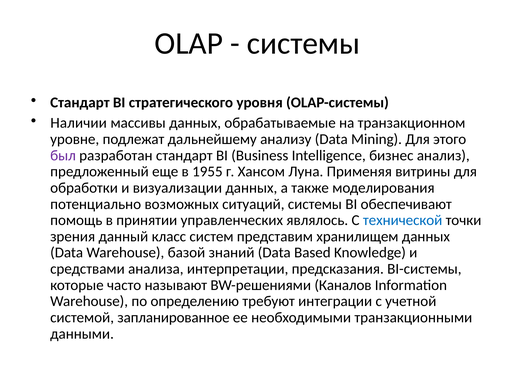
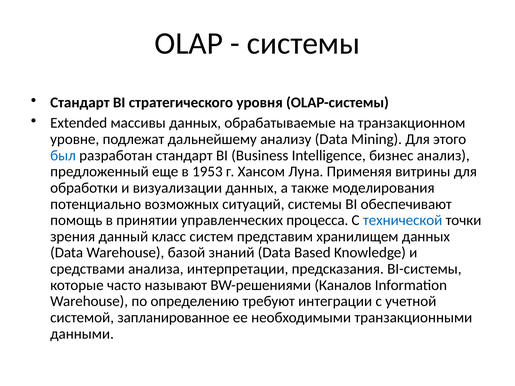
Наличии: Наличии -> Extended
был colour: purple -> blue
1955: 1955 -> 1953
являлось: являлось -> процесса
